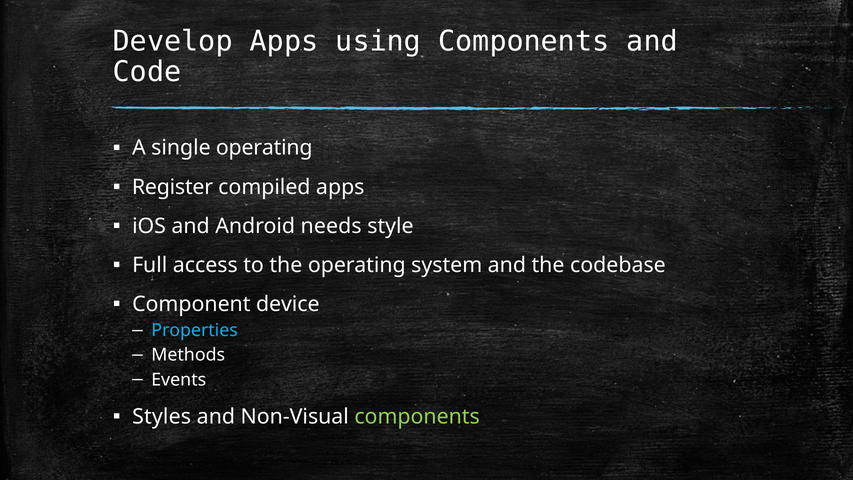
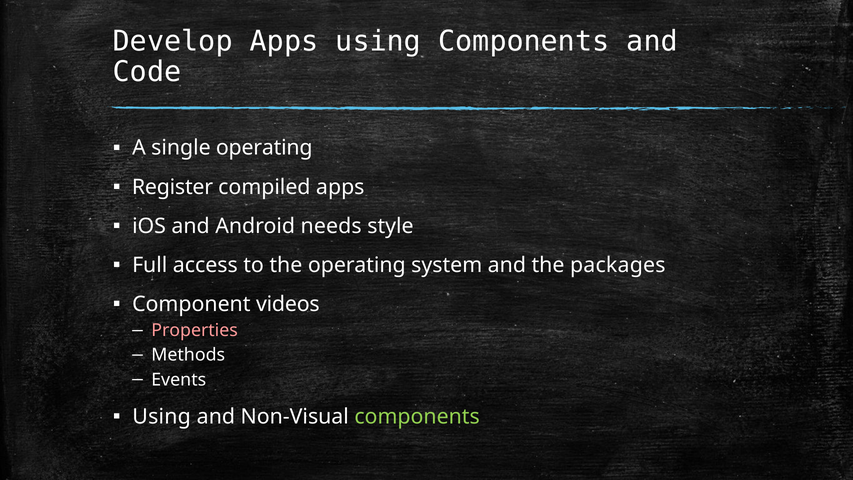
codebase: codebase -> packages
device: device -> videos
Properties colour: light blue -> pink
Styles at (162, 417): Styles -> Using
